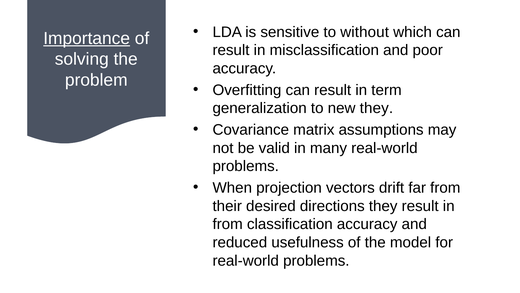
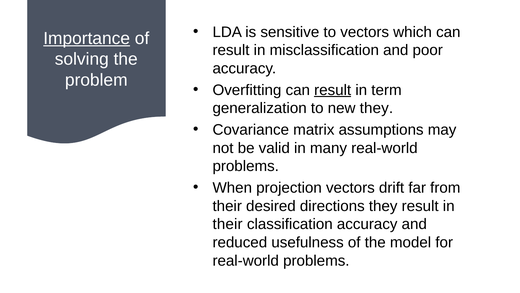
to without: without -> vectors
result at (333, 90) underline: none -> present
from at (228, 224): from -> their
